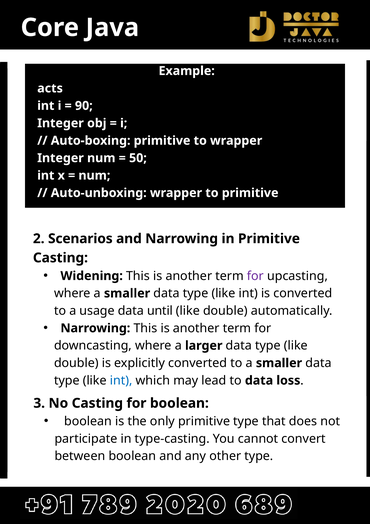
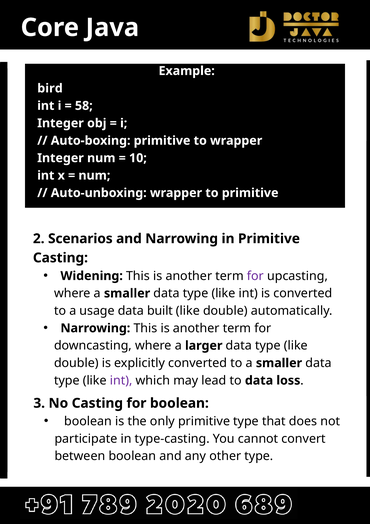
acts: acts -> bird
90: 90 -> 58
50: 50 -> 10
until: until -> built
int at (121, 380) colour: blue -> purple
